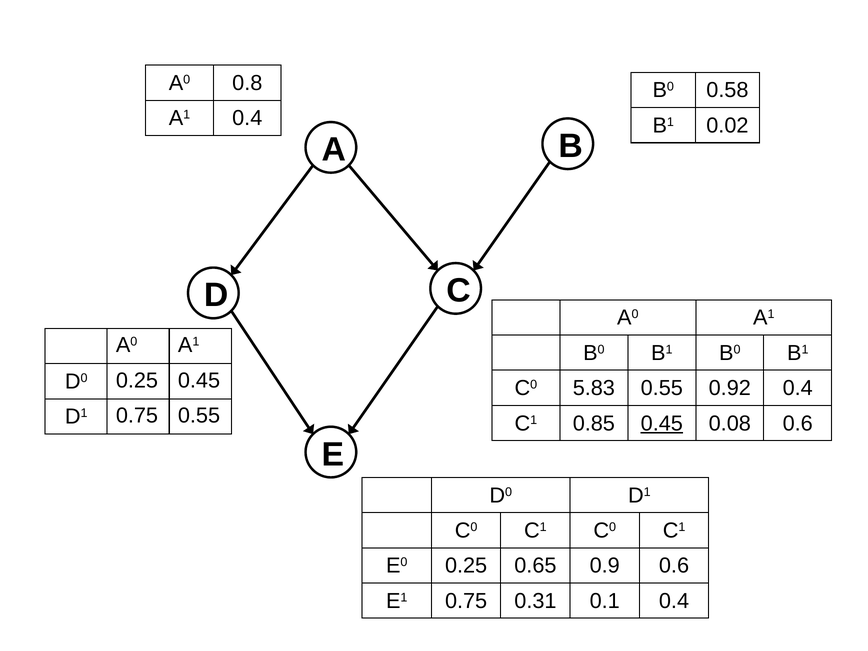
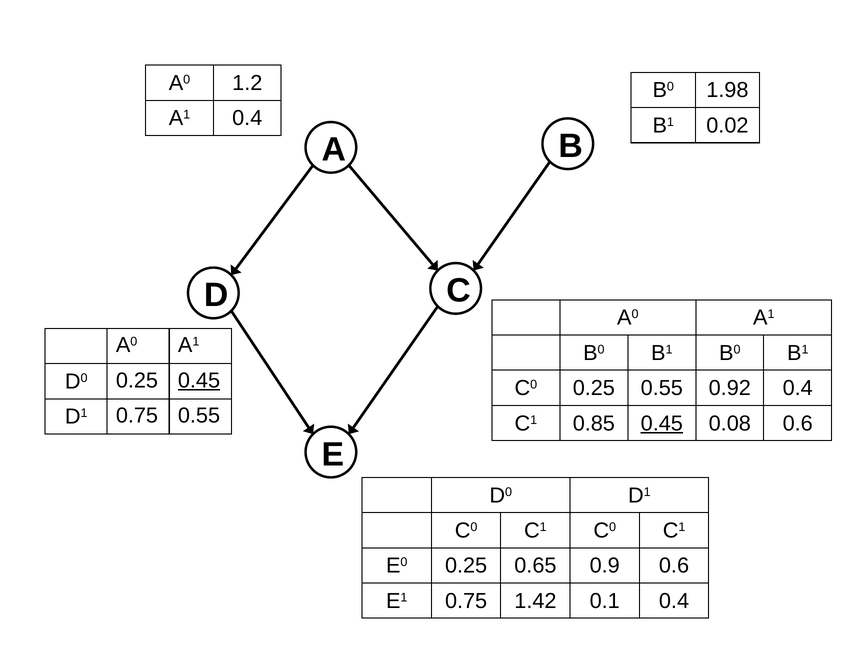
0.8: 0.8 -> 1.2
0.58: 0.58 -> 1.98
0.45 at (199, 380) underline: none -> present
C0 5.83: 5.83 -> 0.25
0.31: 0.31 -> 1.42
